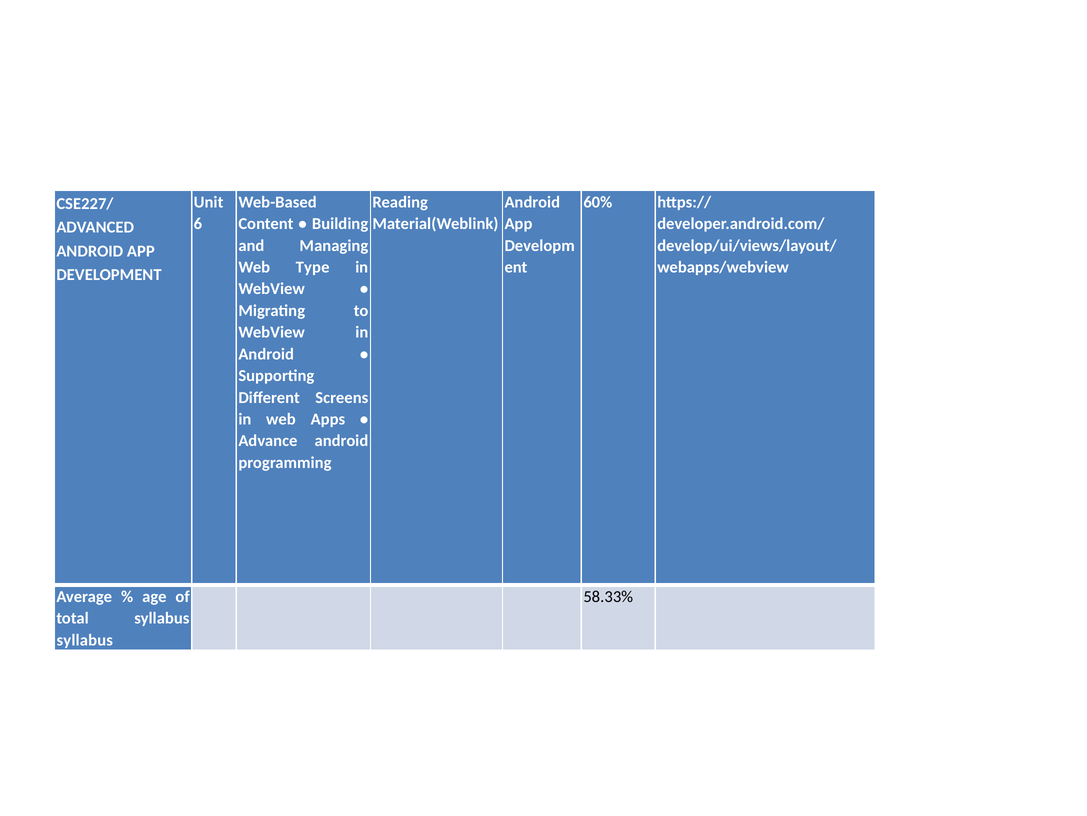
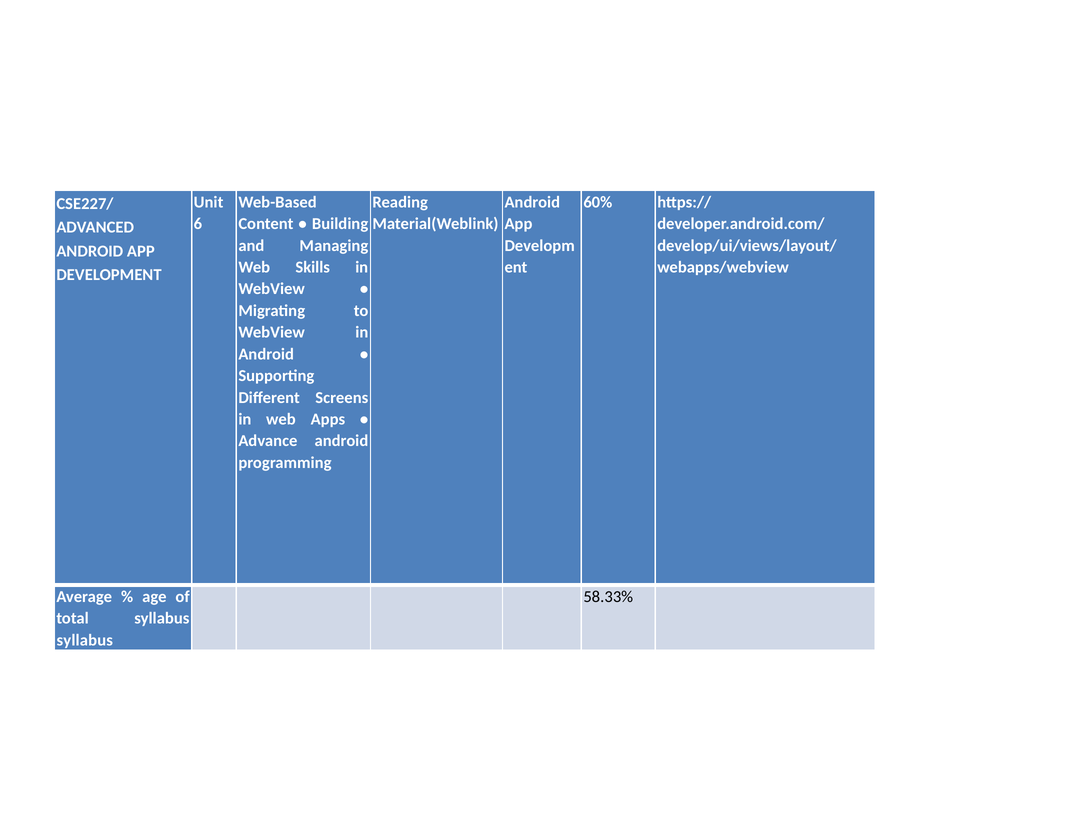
Type: Type -> Skills
